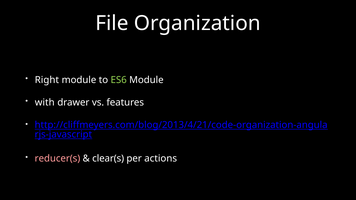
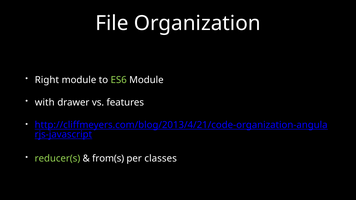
reducer(s colour: pink -> light green
clear(s: clear(s -> from(s
actions: actions -> classes
